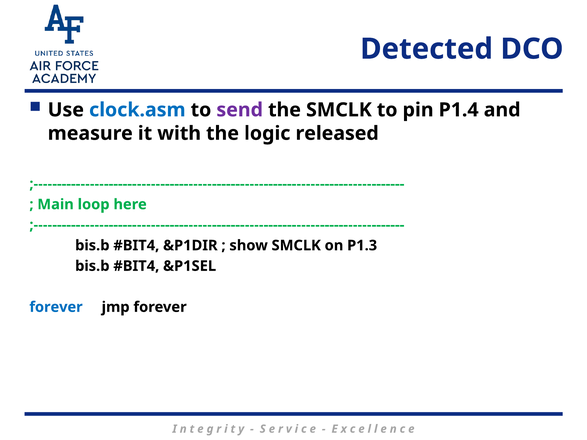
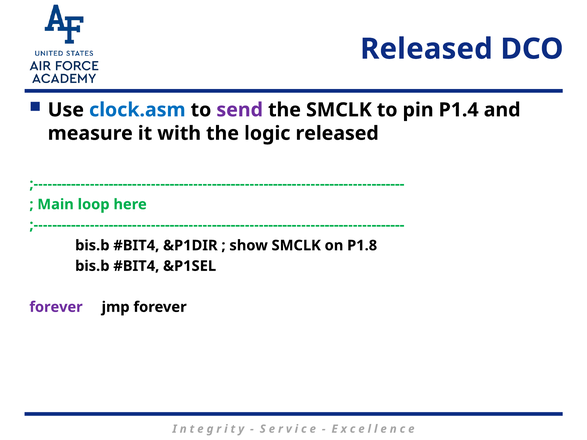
Detected at (427, 49): Detected -> Released
P1.3: P1.3 -> P1.8
forever at (56, 307) colour: blue -> purple
